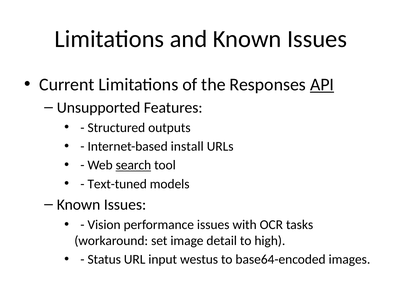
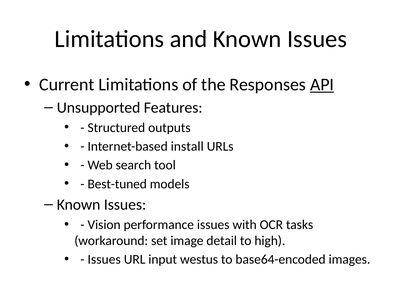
search underline: present -> none
Text-tuned: Text-tuned -> Best-tuned
Status at (104, 259): Status -> Issues
